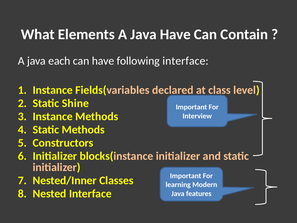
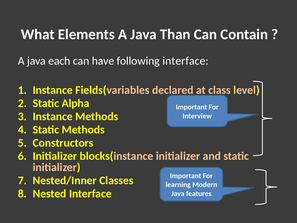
Java Have: Have -> Than
Shine: Shine -> Alpha
